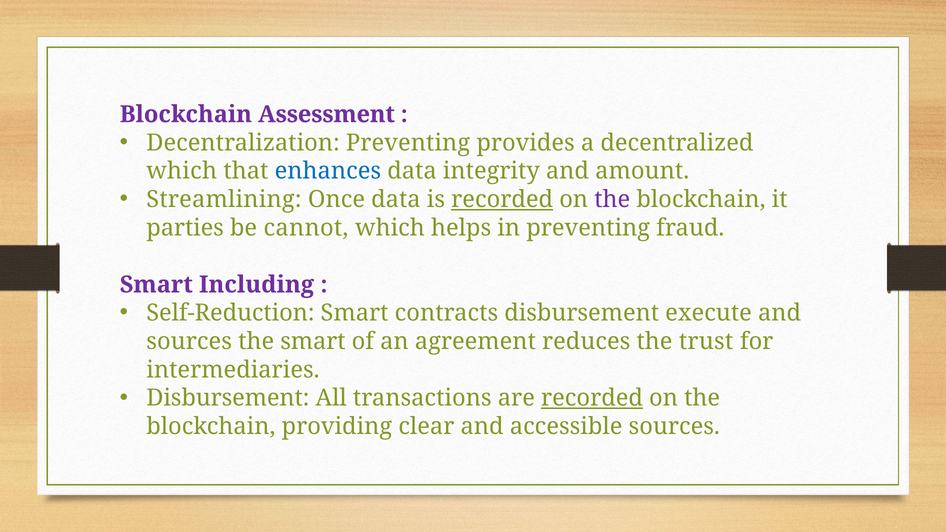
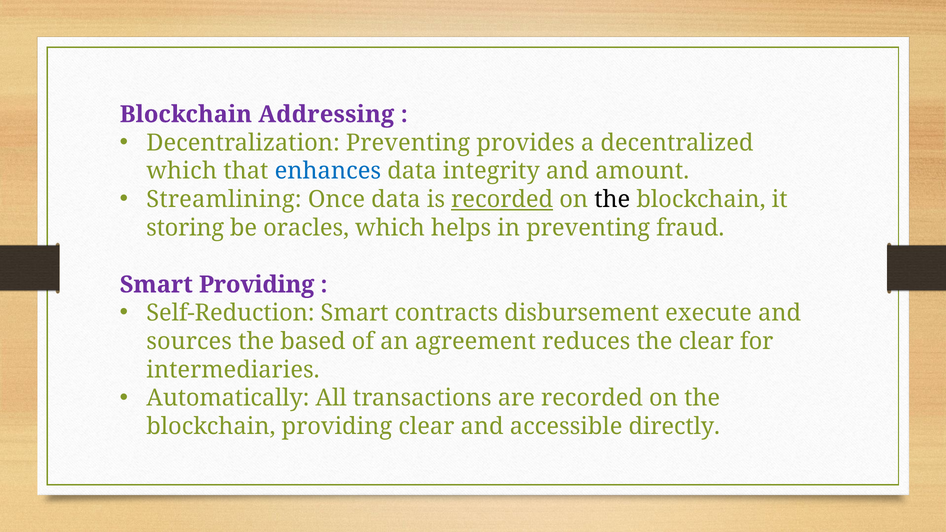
Assessment: Assessment -> Addressing
the at (612, 200) colour: purple -> black
parties: parties -> storing
cannot: cannot -> oracles
Smart Including: Including -> Providing
the smart: smart -> based
the trust: trust -> clear
Disbursement at (228, 398): Disbursement -> Automatically
recorded at (592, 398) underline: present -> none
accessible sources: sources -> directly
